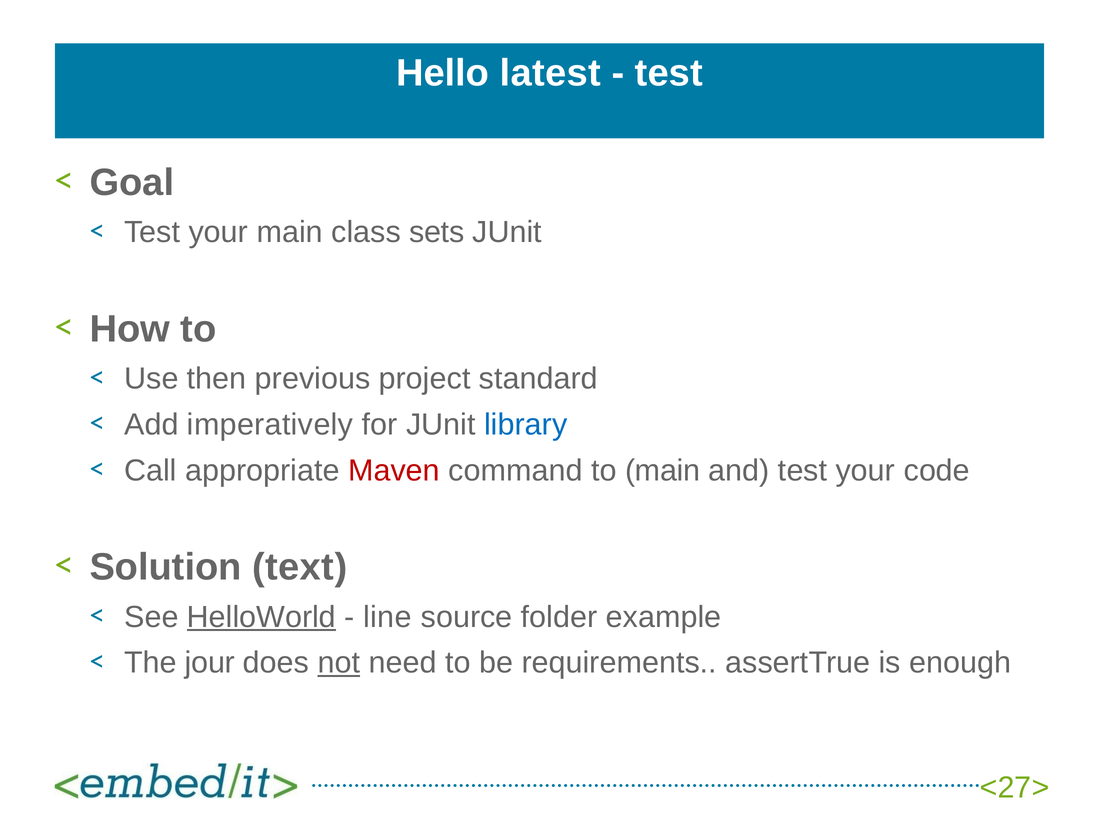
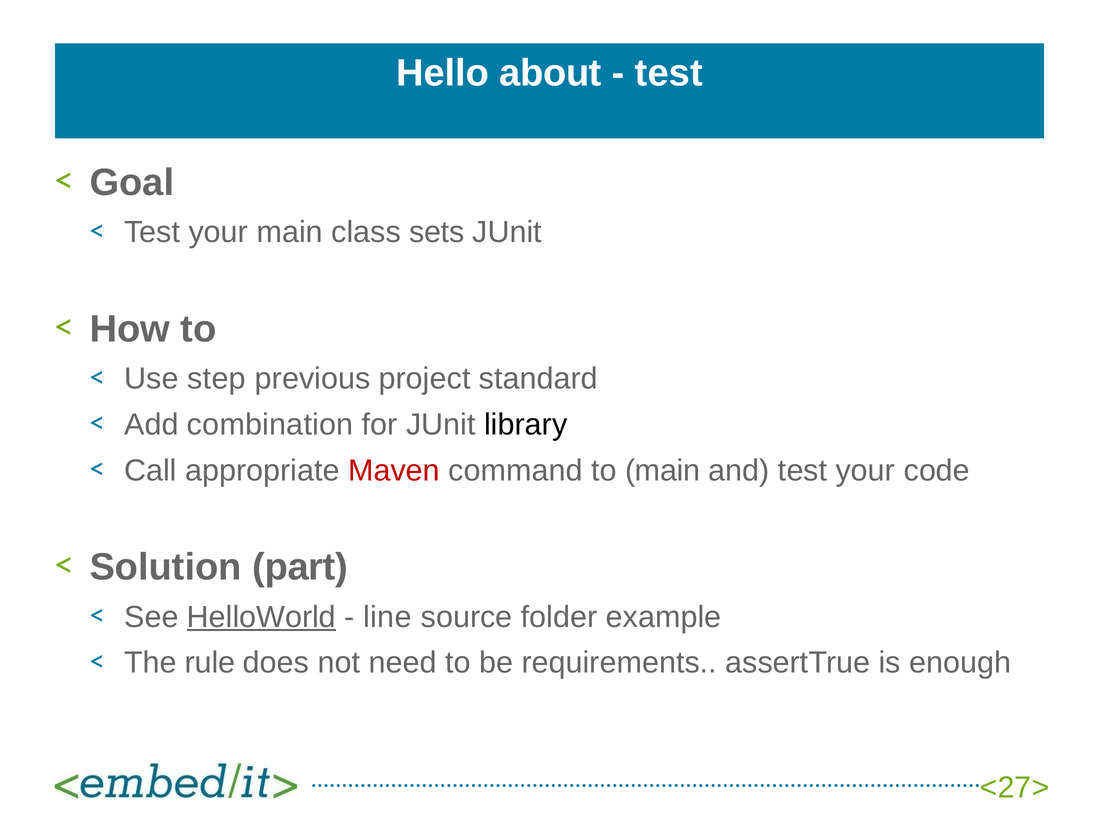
latest: latest -> about
then: then -> step
imperatively: imperatively -> combination
library colour: blue -> black
text: text -> part
jour: jour -> rule
not underline: present -> none
